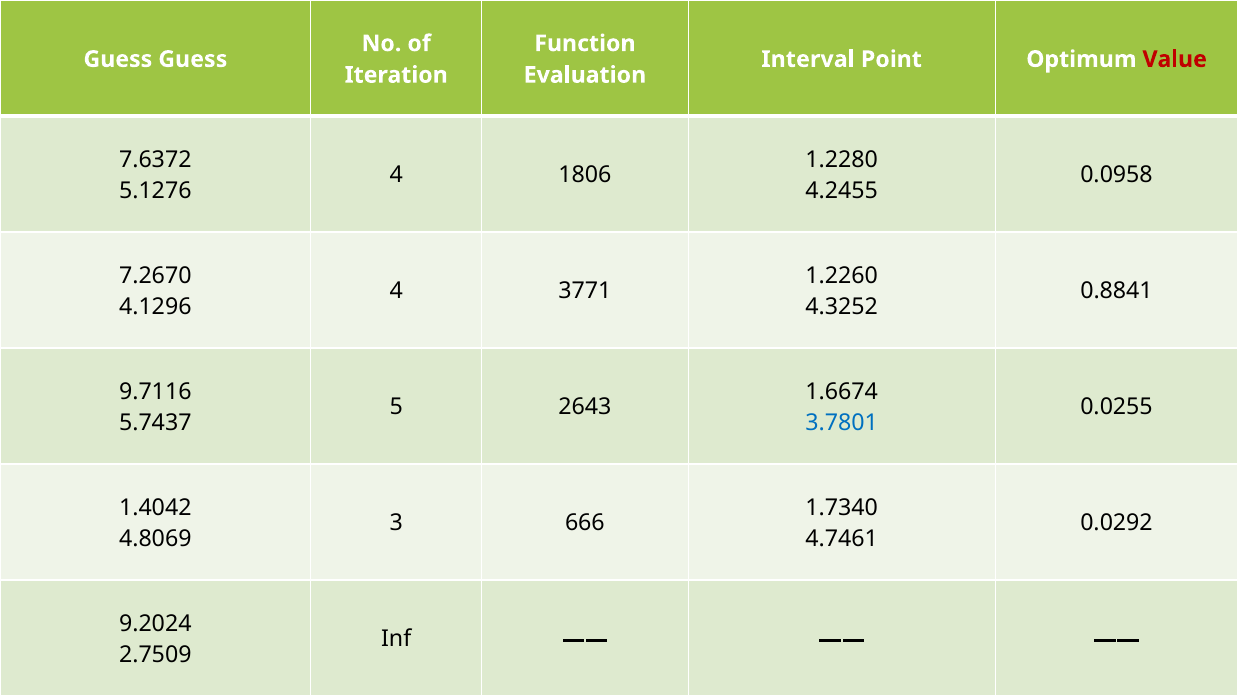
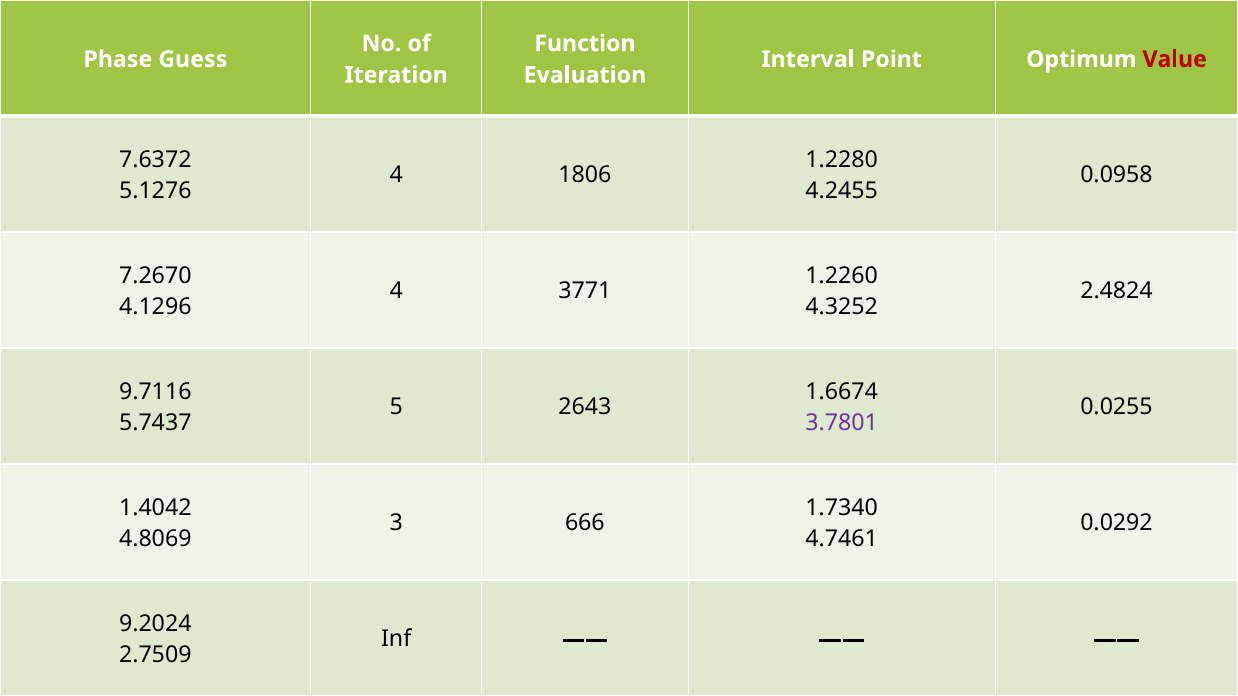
Guess at (118, 59): Guess -> Phase
0.8841: 0.8841 -> 2.4824
3.7801 colour: blue -> purple
